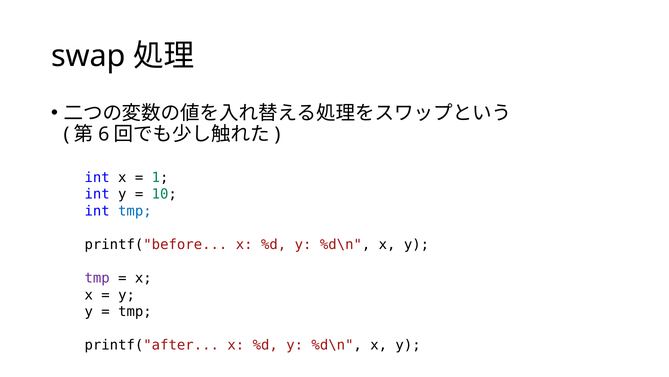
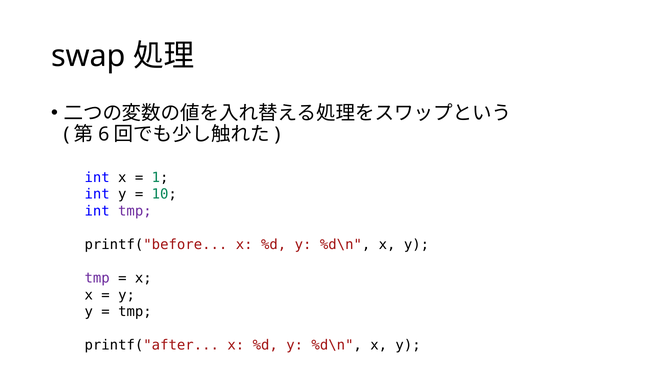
tmp at (135, 211) colour: blue -> purple
